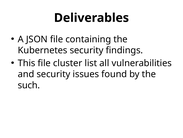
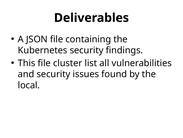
such: such -> local
